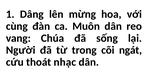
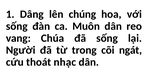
mừng: mừng -> chúng
cùng at (17, 26): cùng -> sống
